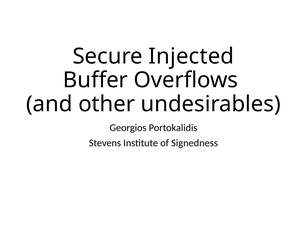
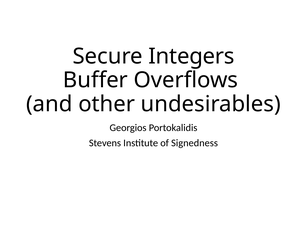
Injected: Injected -> Integers
